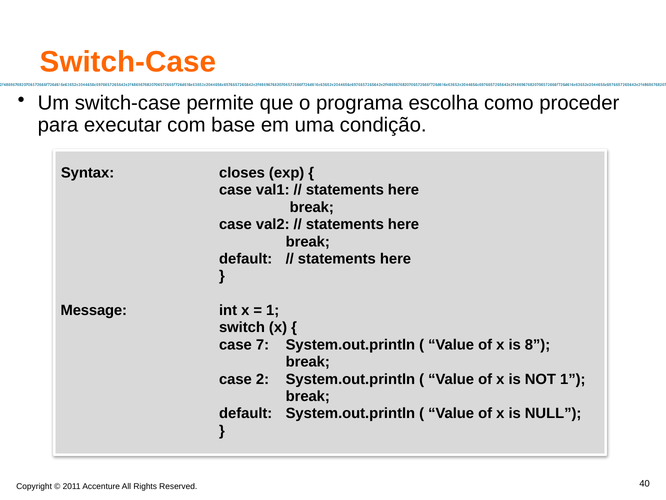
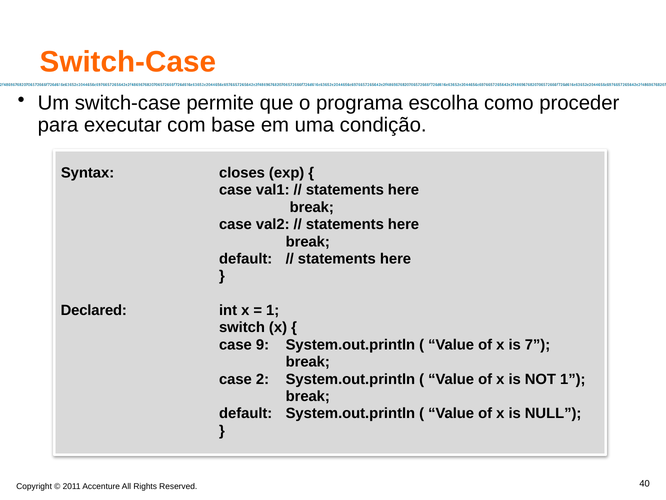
Message: Message -> Declared
7: 7 -> 9
8: 8 -> 7
